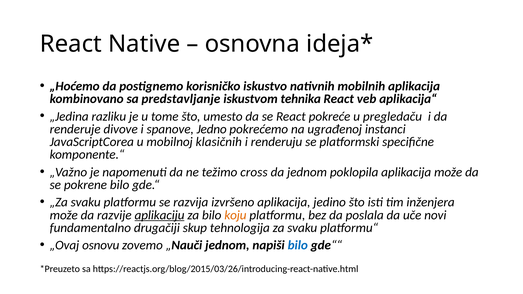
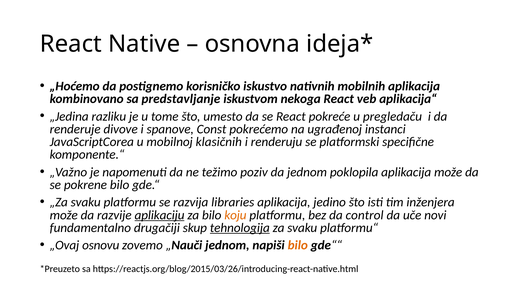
tehnika: tehnika -> nekoga
Jedno: Jedno -> Const
cross: cross -> poziv
izvršeno: izvršeno -> libraries
poslala: poslala -> control
tehnologija underline: none -> present
bilo at (298, 246) colour: blue -> orange
